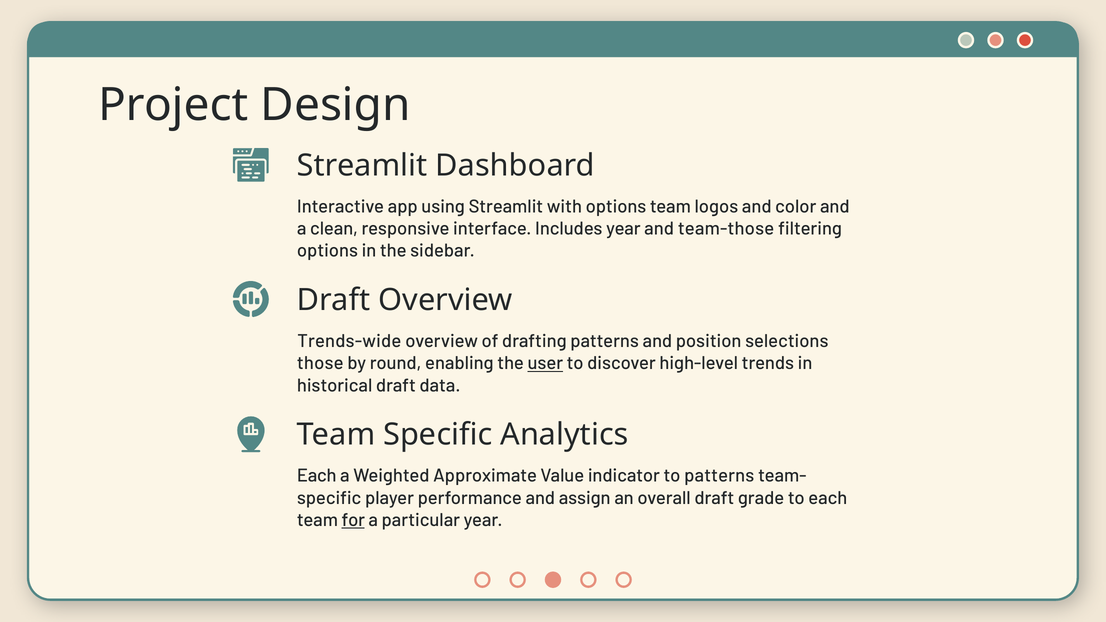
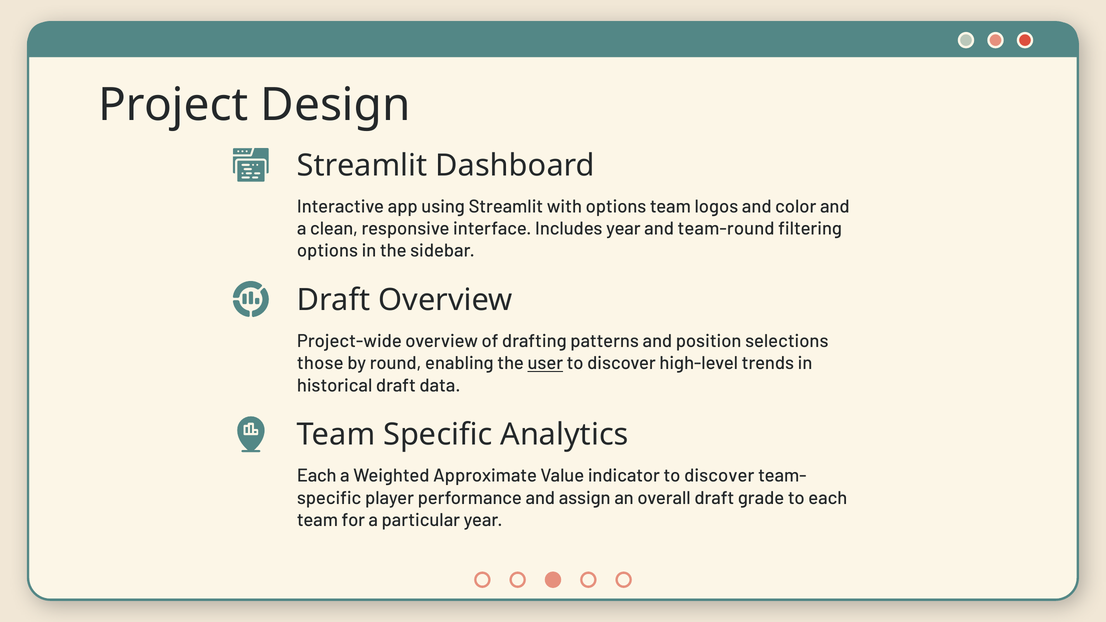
team-those: team-those -> team-round
Trends-wide: Trends-wide -> Project-wide
indicator to patterns: patterns -> discover
for underline: present -> none
